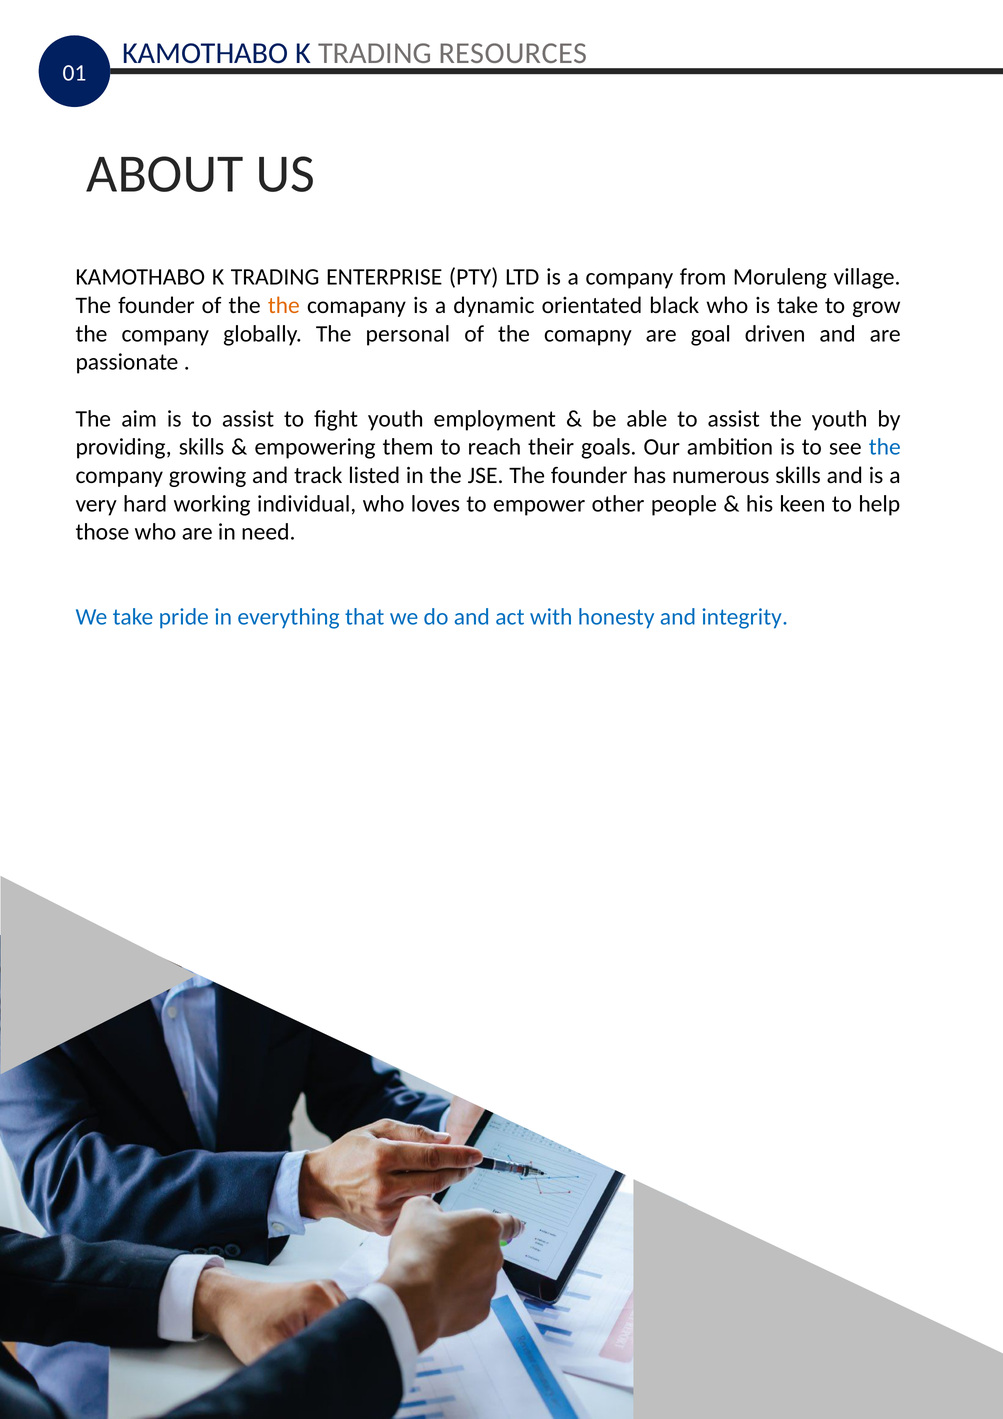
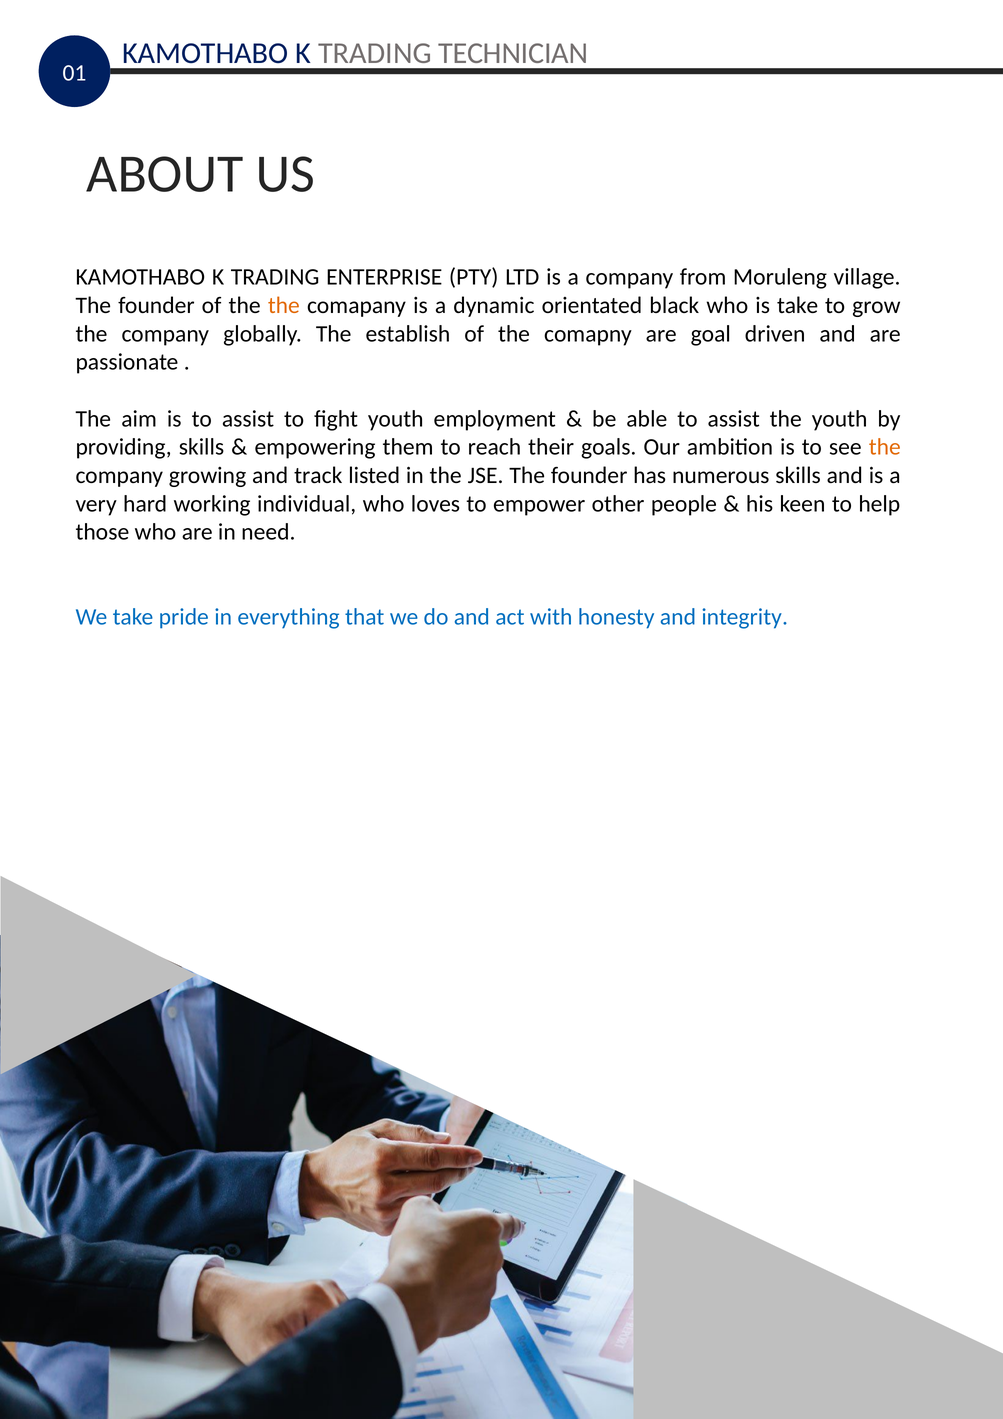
RESOURCES: RESOURCES -> TECHNICIAN
personal: personal -> establish
the at (885, 447) colour: blue -> orange
